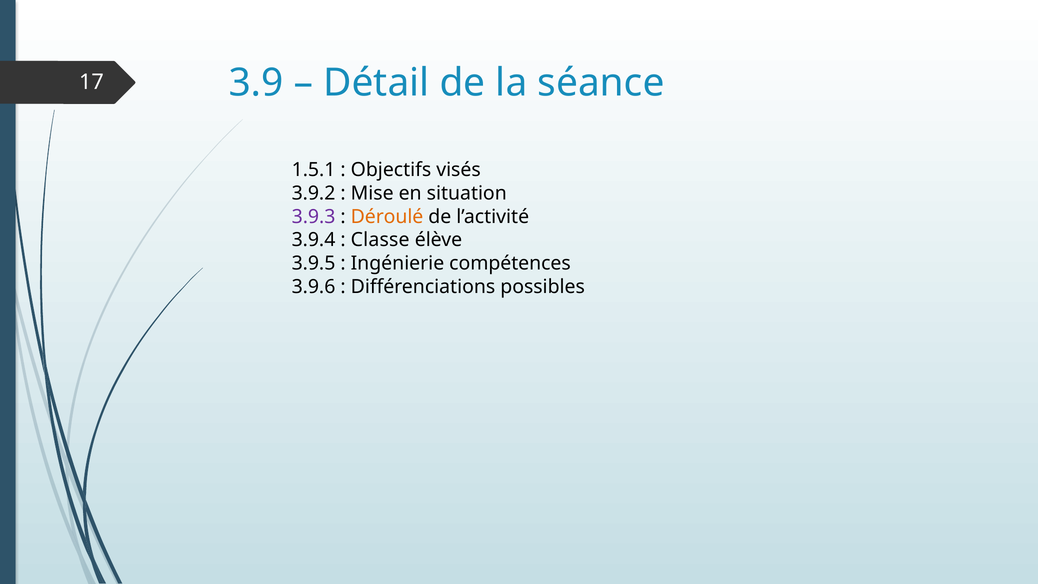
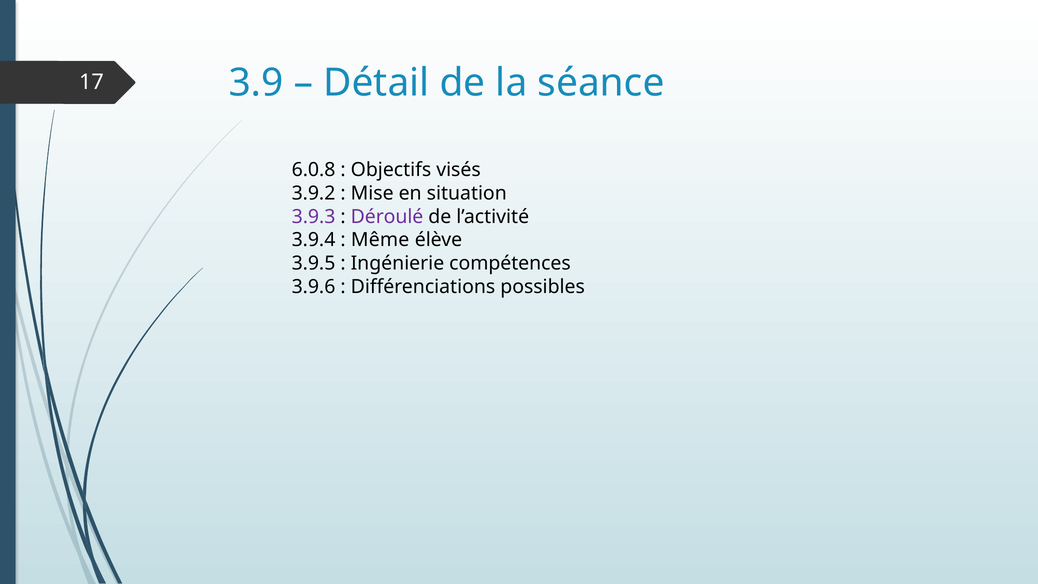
1.5.1: 1.5.1 -> 6.0.8
Déroulé colour: orange -> purple
Classe: Classe -> Même
